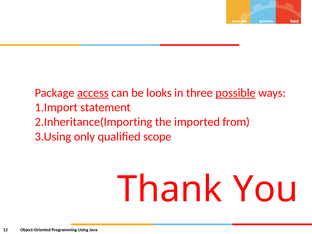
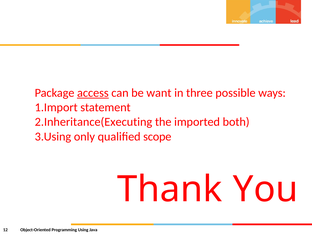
looks: looks -> want
possible underline: present -> none
2.Inheritance(Importing: 2.Inheritance(Importing -> 2.Inheritance(Executing
from: from -> both
